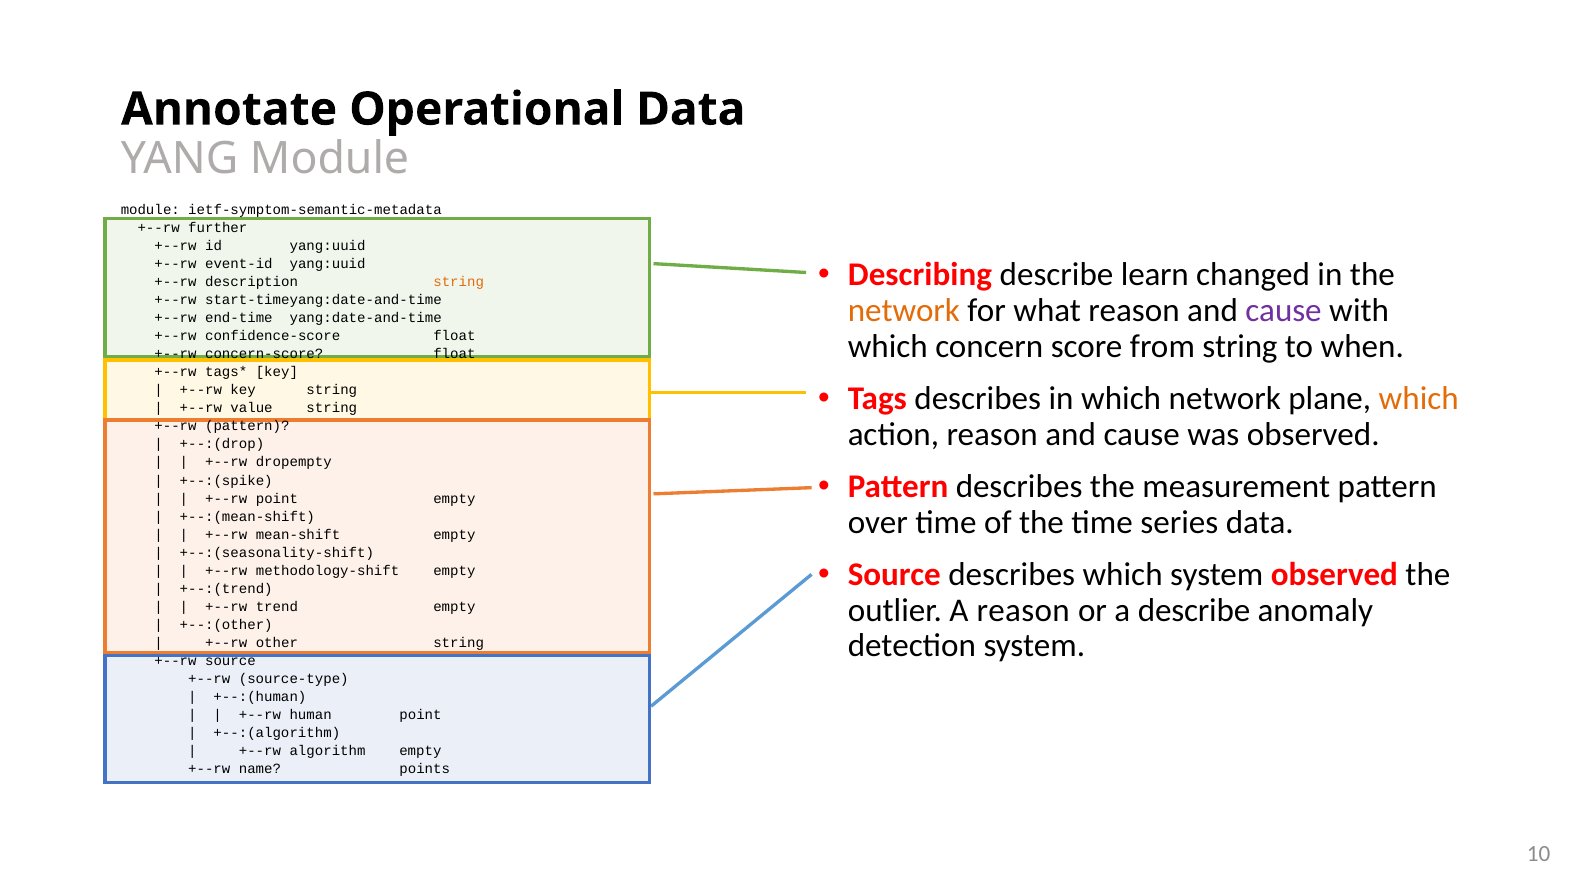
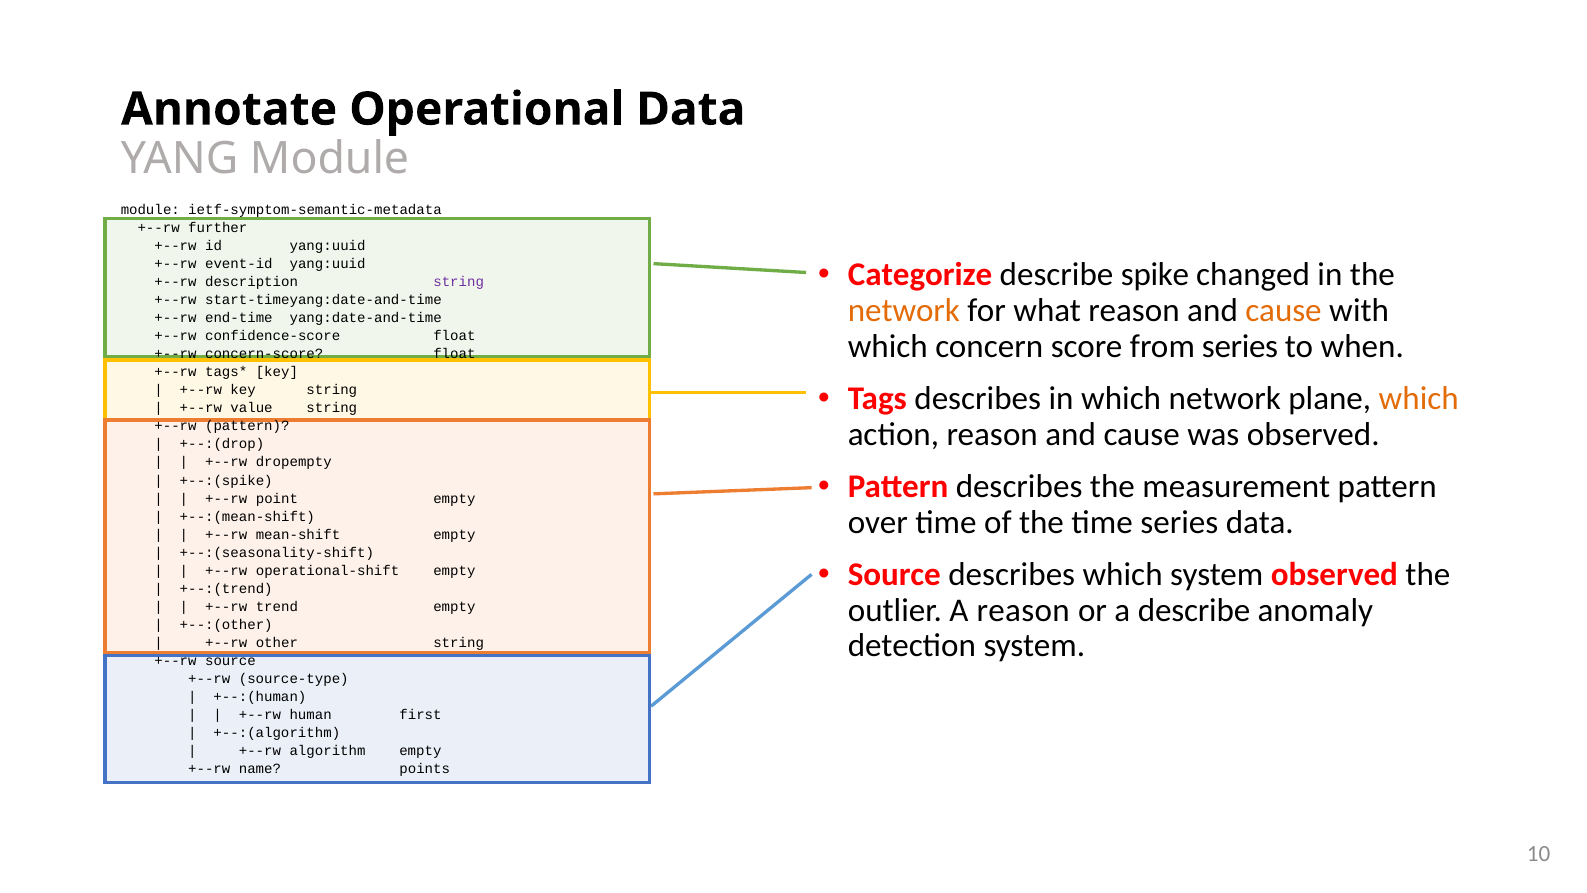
Describing: Describing -> Categorize
learn: learn -> spike
string at (459, 282) colour: orange -> purple
cause at (1284, 310) colour: purple -> orange
from string: string -> series
methodology-shift: methodology-shift -> operational-shift
human point: point -> first
